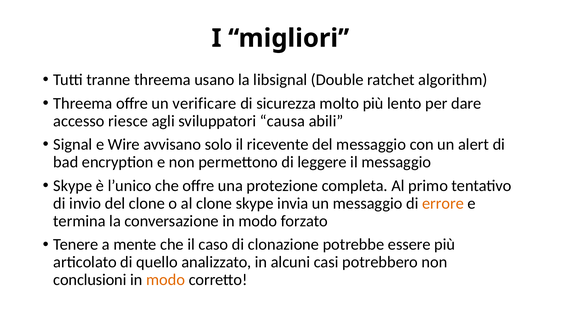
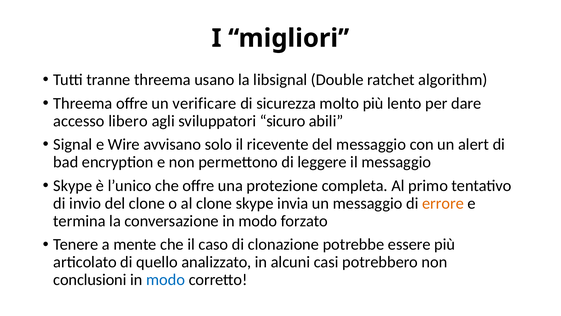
riesce: riesce -> libero
causa: causa -> sicuro
modo at (166, 280) colour: orange -> blue
